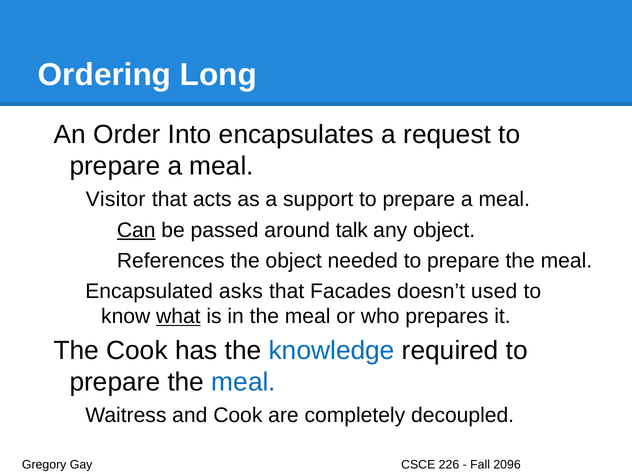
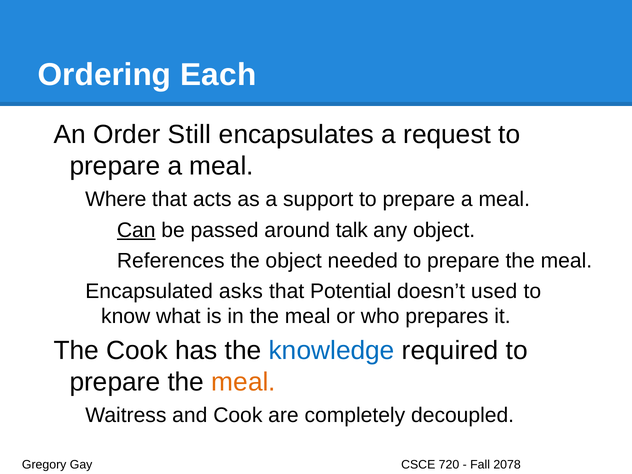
Long: Long -> Each
Into: Into -> Still
Visitor: Visitor -> Where
Facades: Facades -> Potential
what underline: present -> none
meal at (244, 382) colour: blue -> orange
226: 226 -> 720
2096: 2096 -> 2078
